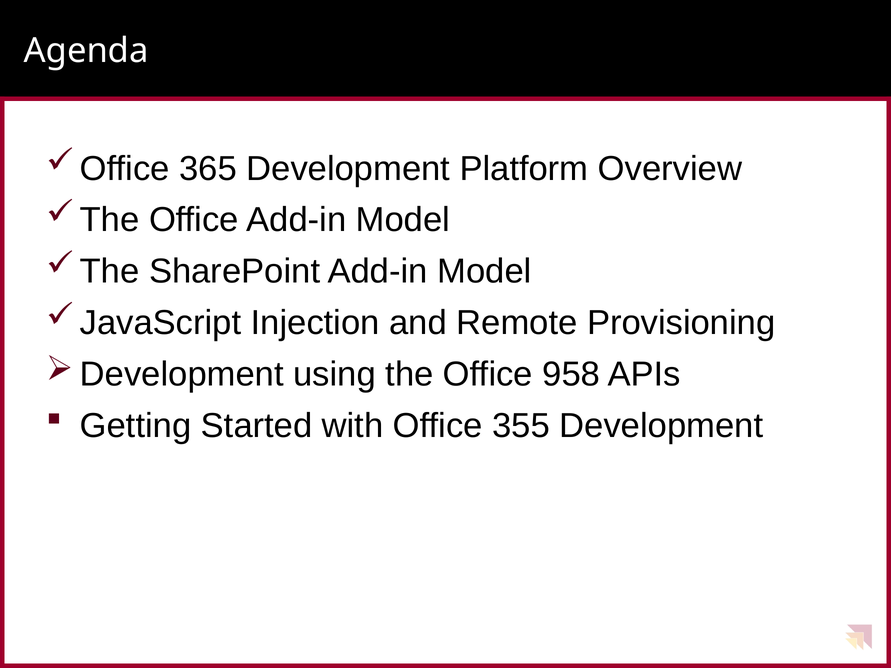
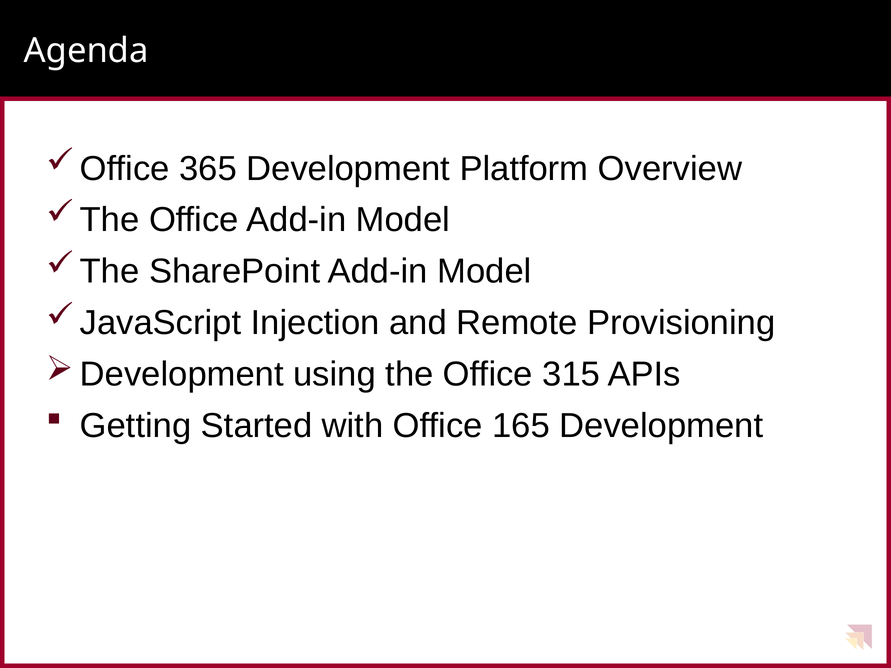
958: 958 -> 315
355: 355 -> 165
